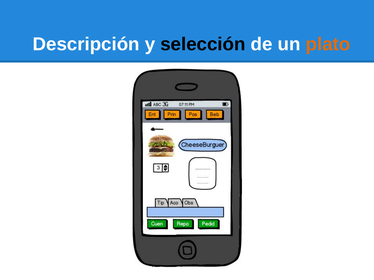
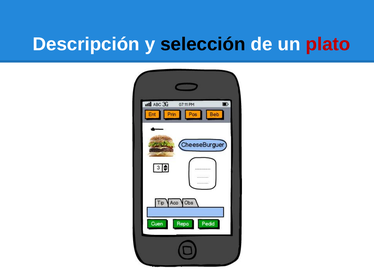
plato colour: orange -> red
